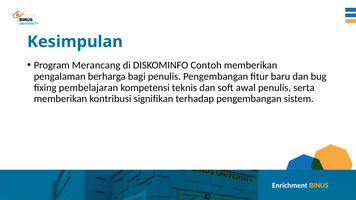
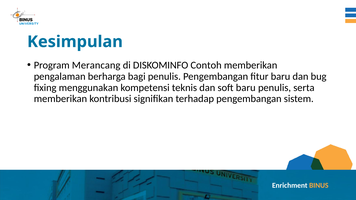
pembelajaran: pembelajaran -> menggunakan
soft awal: awal -> baru
